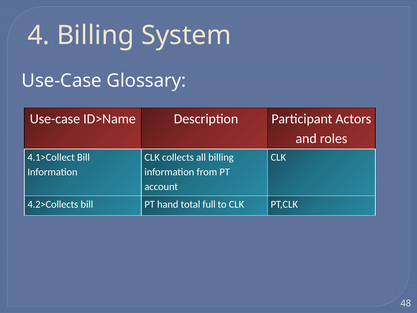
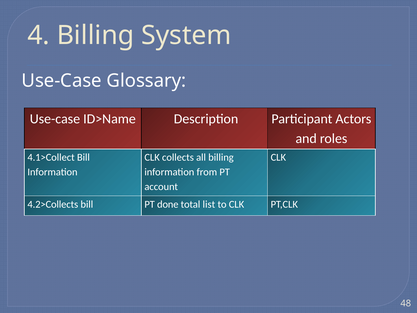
hand: hand -> done
full: full -> list
